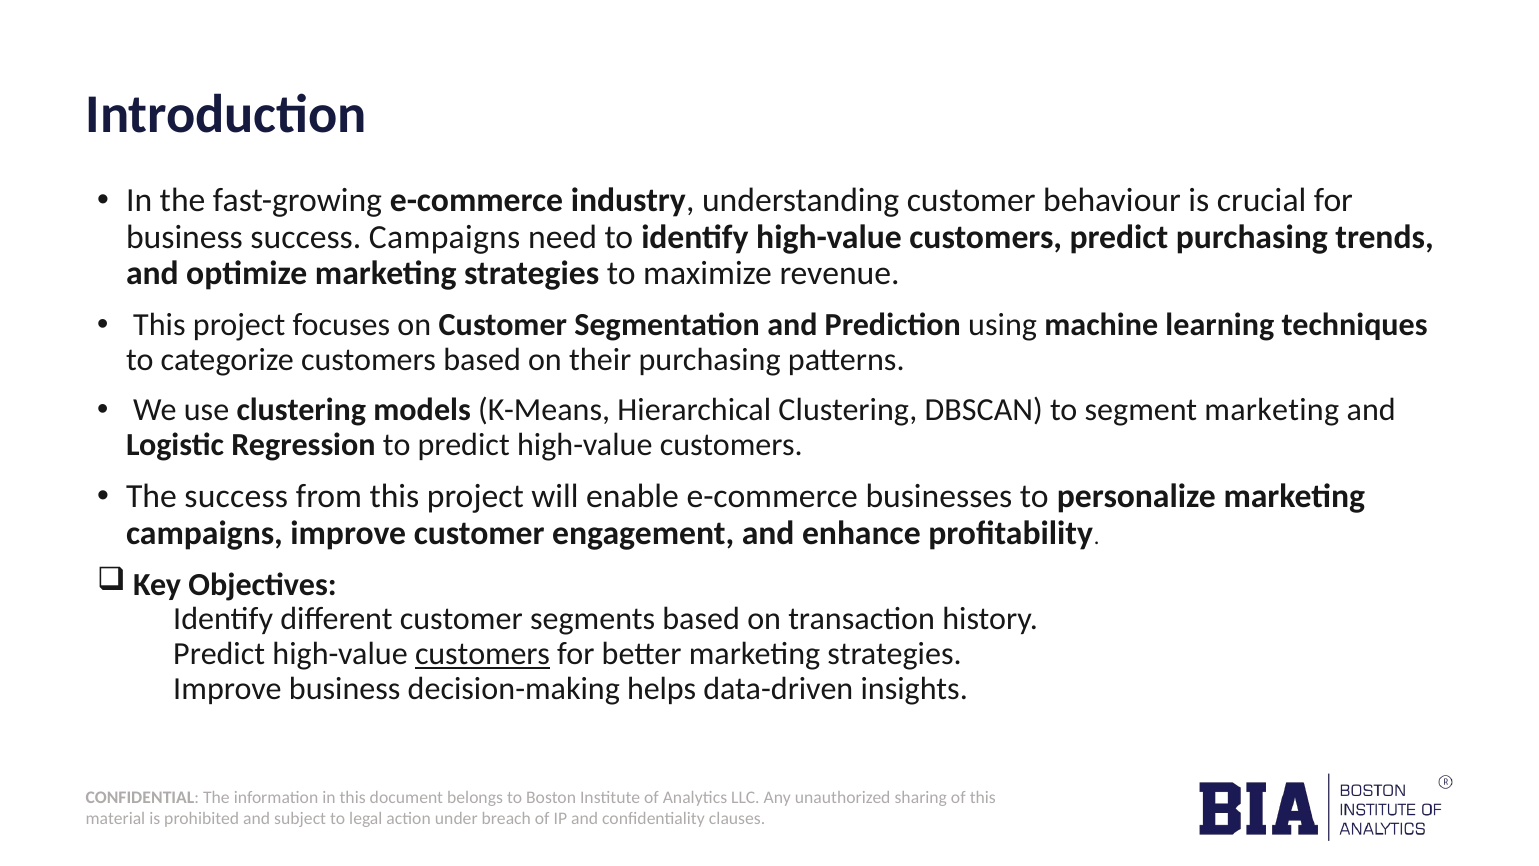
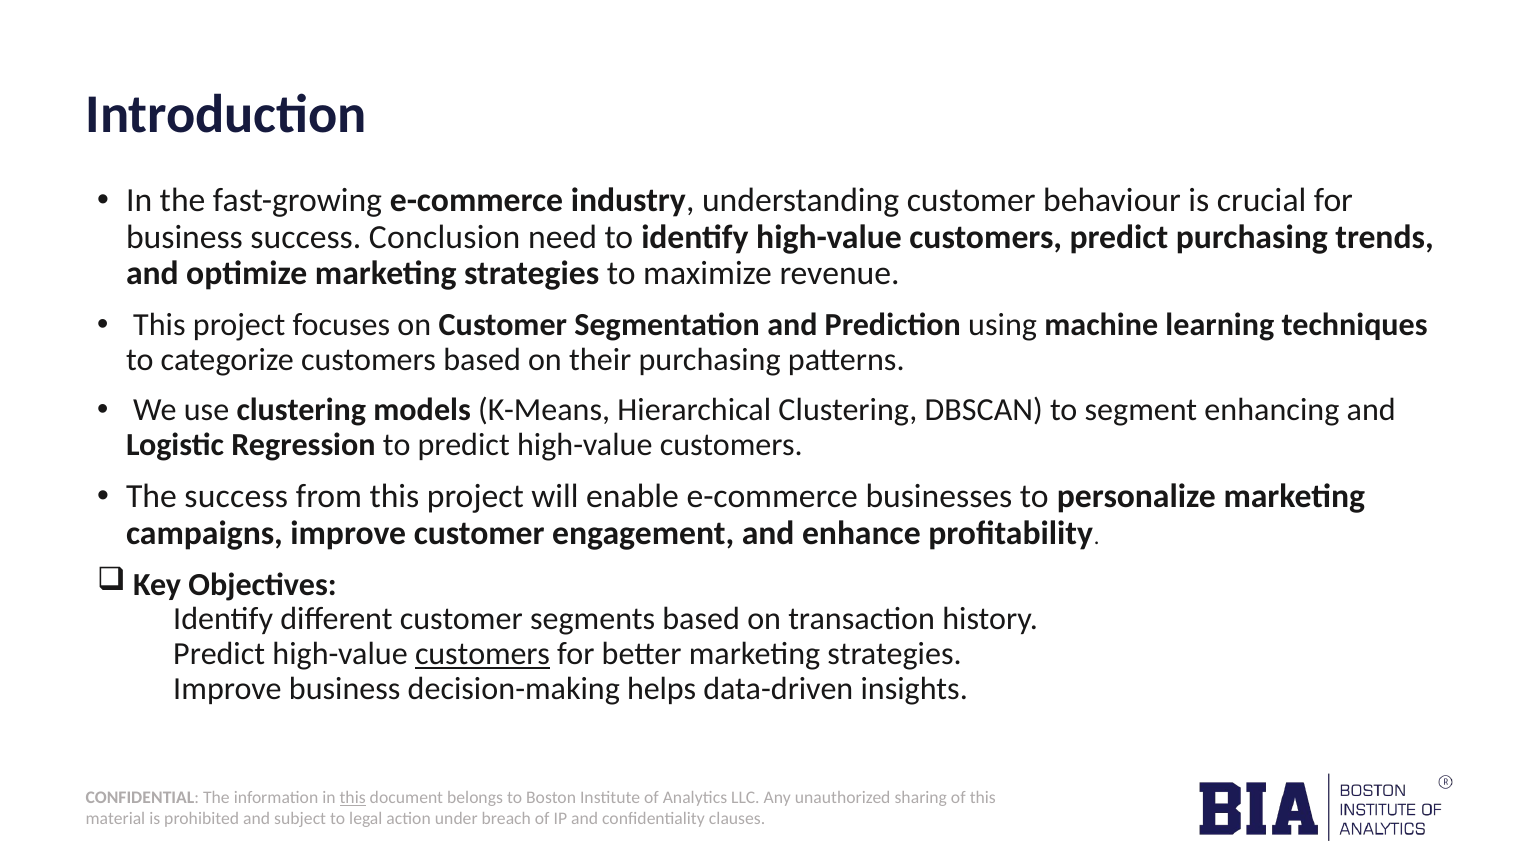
success Campaigns: Campaigns -> Conclusion
segment marketing: marketing -> enhancing
this at (353, 797) underline: none -> present
